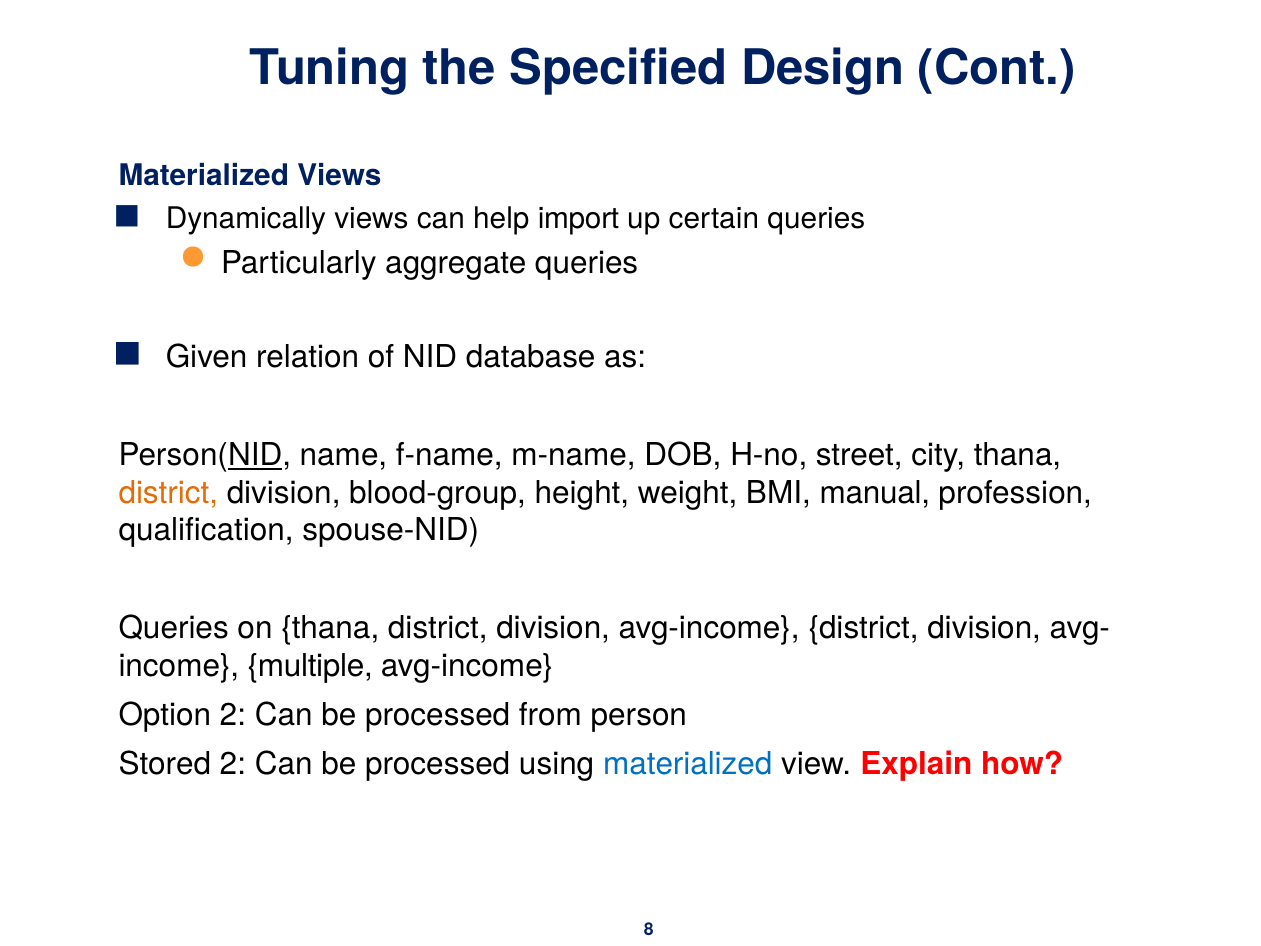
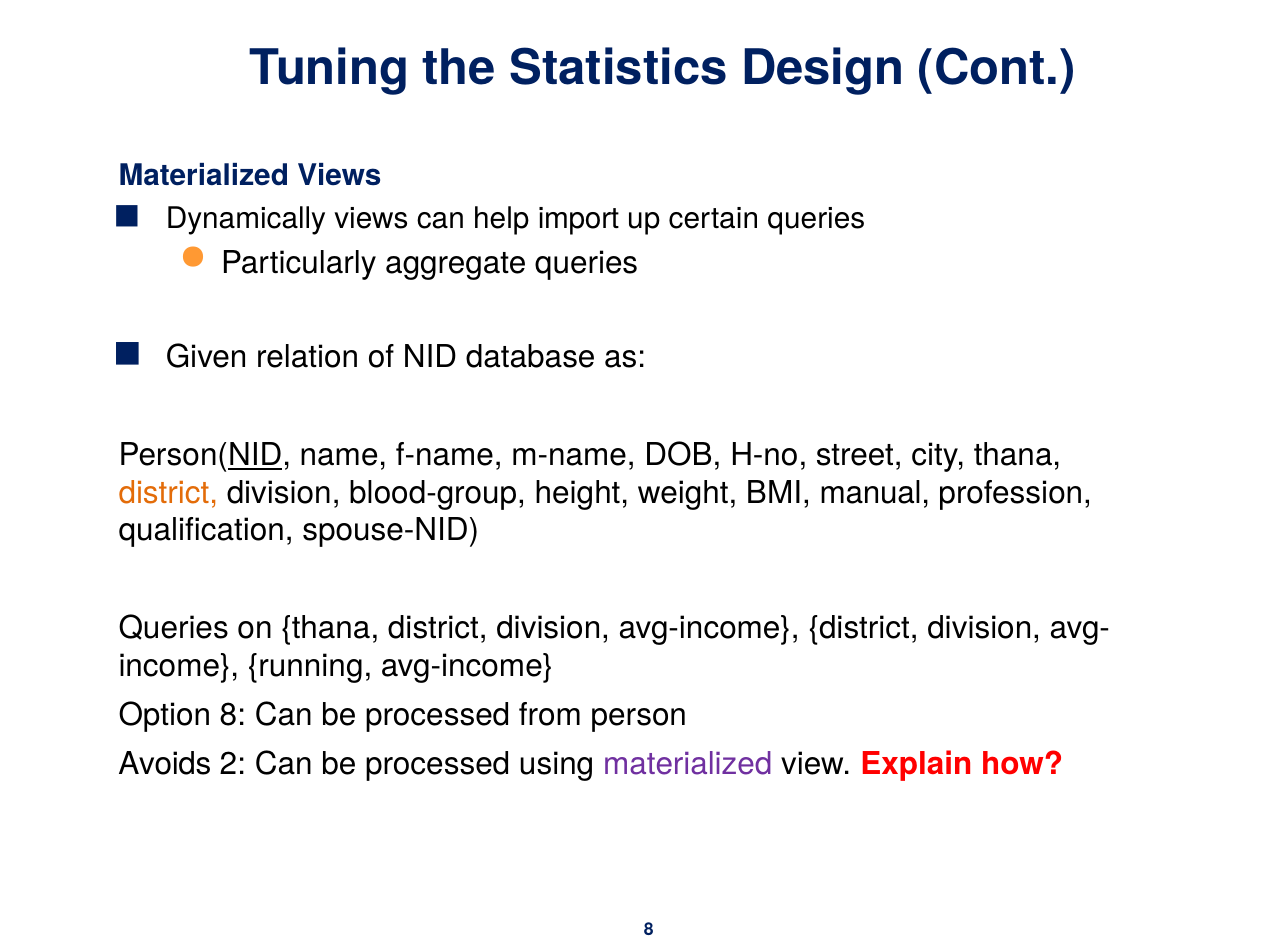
Specified: Specified -> Statistics
multiple: multiple -> running
Option 2: 2 -> 8
Stored: Stored -> Avoids
materialized at (688, 764) colour: blue -> purple
